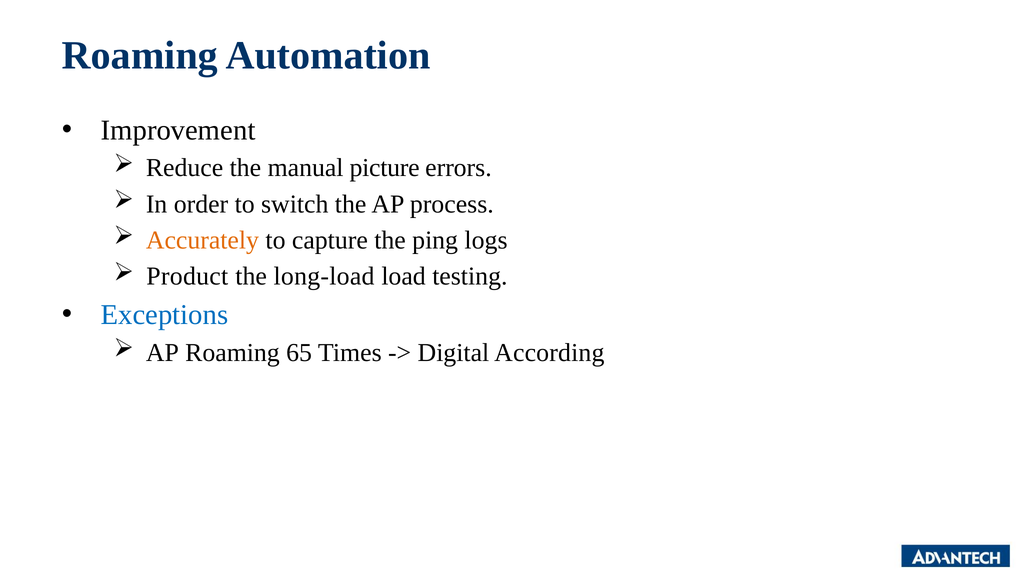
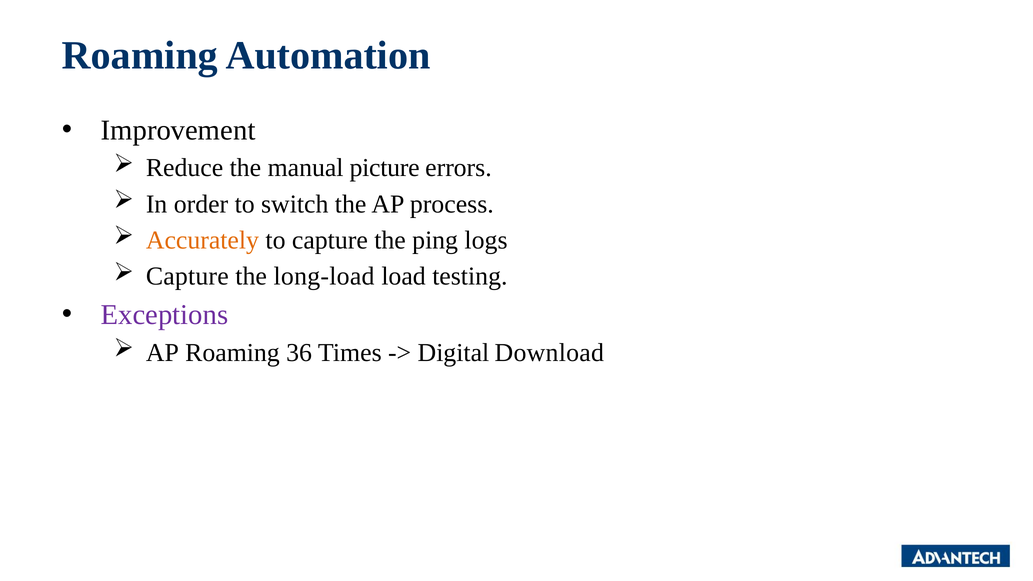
Product at (187, 276): Product -> Capture
Exceptions colour: blue -> purple
65: 65 -> 36
According: According -> Download
